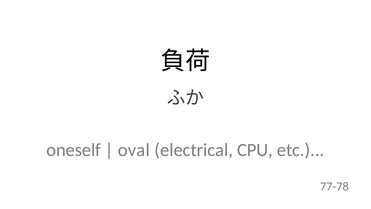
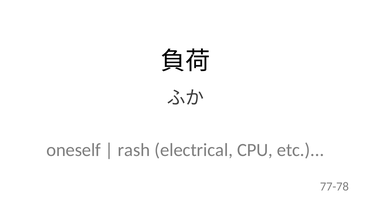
oval: oval -> rash
